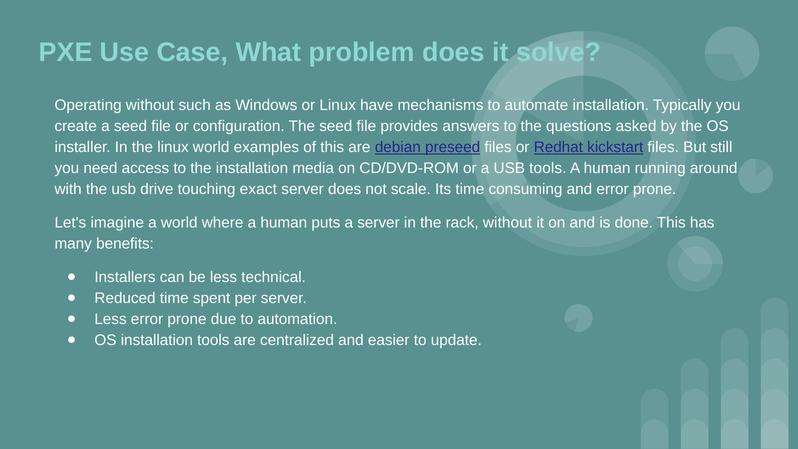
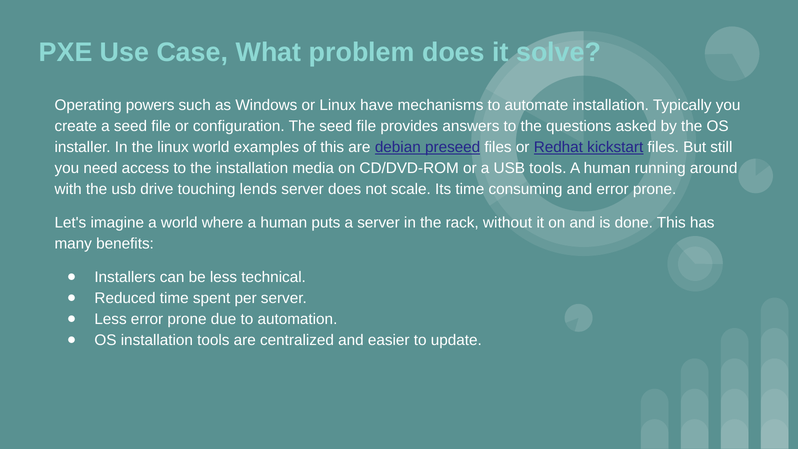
Operating without: without -> powers
exact: exact -> lends
